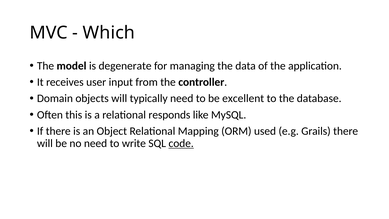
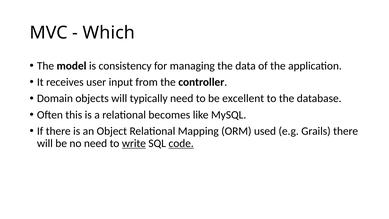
degenerate: degenerate -> consistency
responds: responds -> becomes
write underline: none -> present
